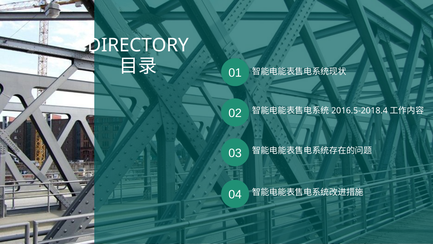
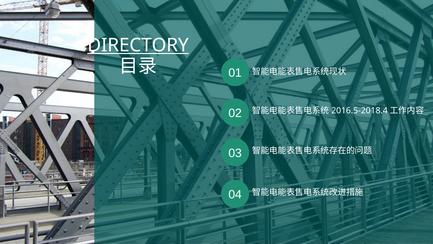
DIRECTORY underline: none -> present
